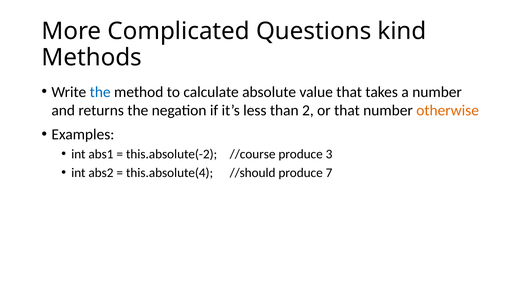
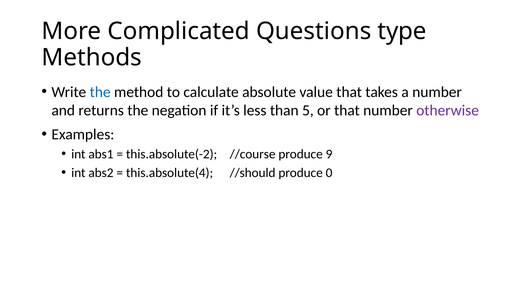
kind: kind -> type
2: 2 -> 5
otherwise colour: orange -> purple
3: 3 -> 9
7: 7 -> 0
